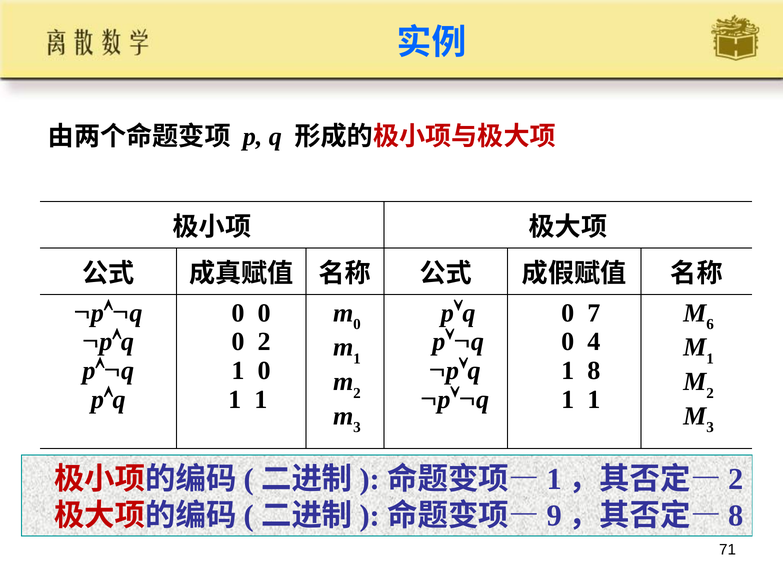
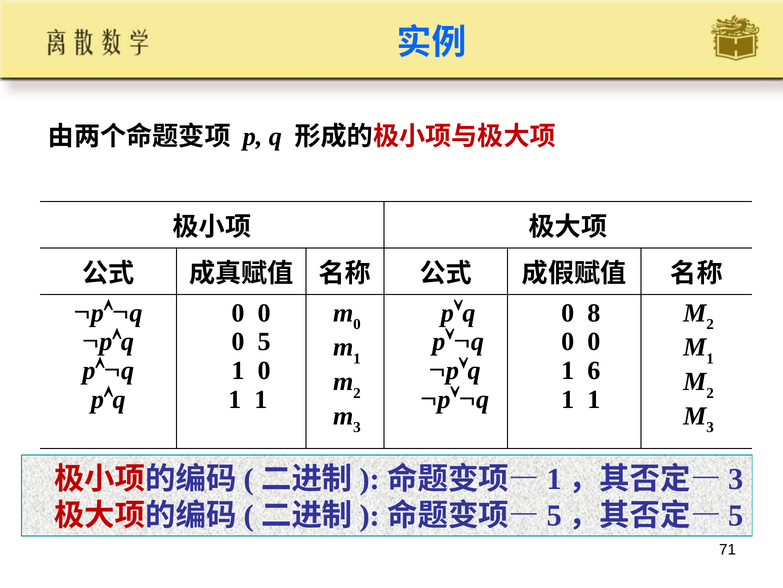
7: 7 -> 8
6 at (710, 324): 6 -> 2
0 2: 2 -> 5
4 at (594, 341): 4 -> 0
1 8: 8 -> 6
2 at (736, 479): 2 -> 3
9 at (554, 515): 9 -> 5
8 at (736, 515): 8 -> 5
